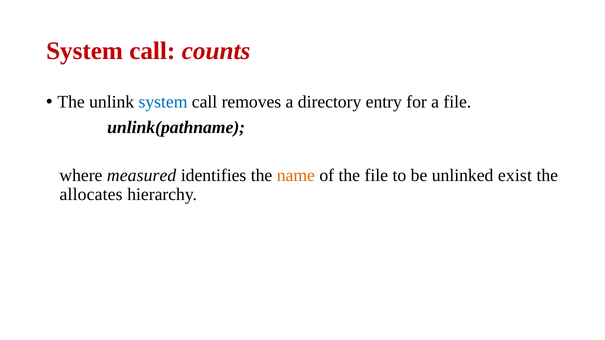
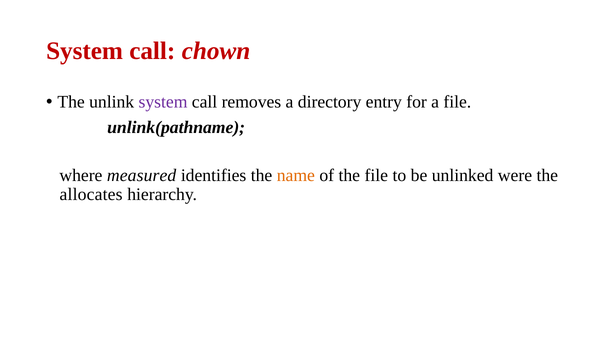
counts: counts -> chown
system at (163, 102) colour: blue -> purple
exist: exist -> were
